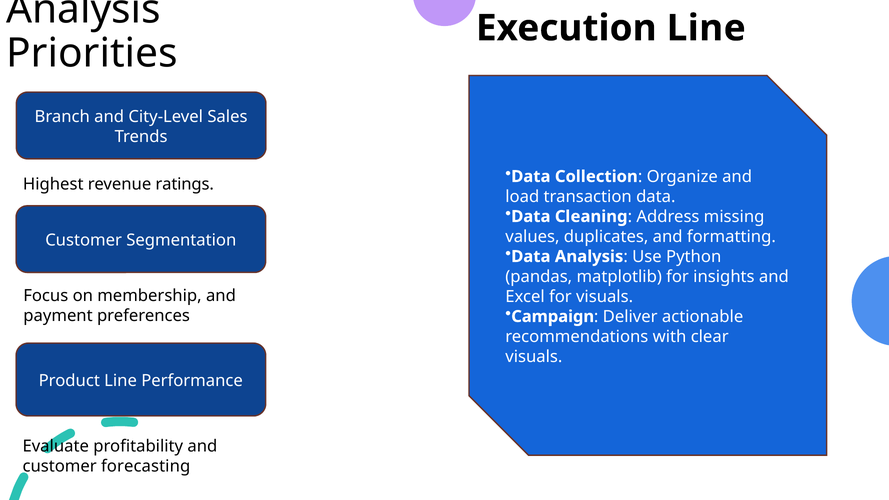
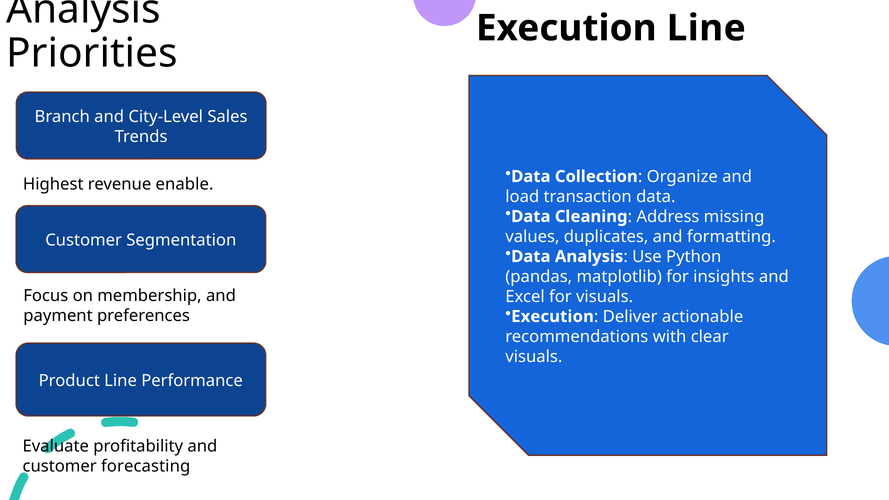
ratings: ratings -> enable
Campaign at (553, 317): Campaign -> Execution
